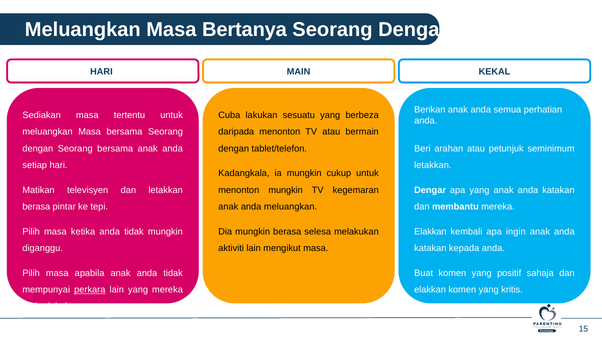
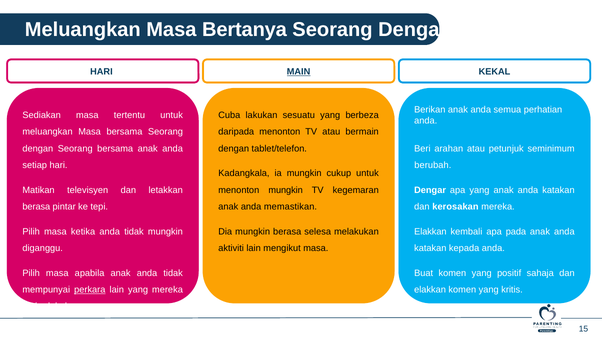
MAIN underline: none -> present
letakkan at (433, 165): letakkan -> berubah
anda meluangkan: meluangkan -> memastikan
membantu: membantu -> kerosakan
ingin: ingin -> pada
